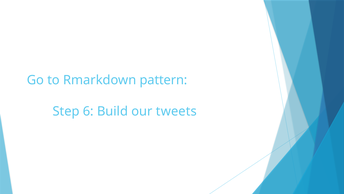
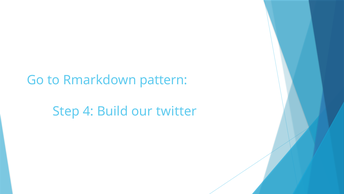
6: 6 -> 4
tweets: tweets -> twitter
